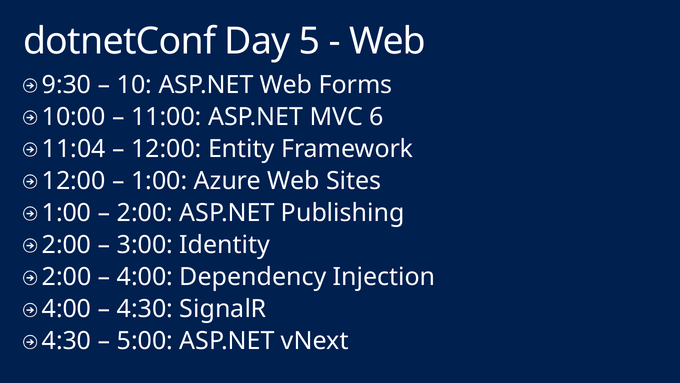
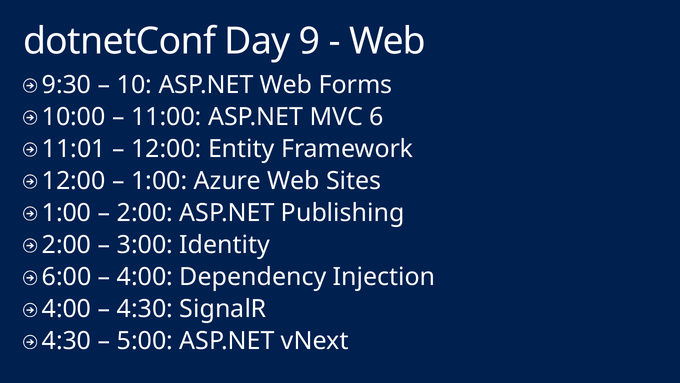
5: 5 -> 9
11:04: 11:04 -> 11:01
2:00 at (67, 277): 2:00 -> 6:00
